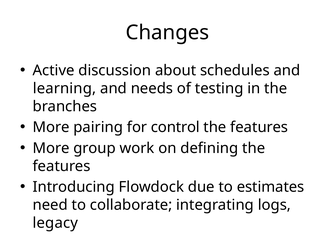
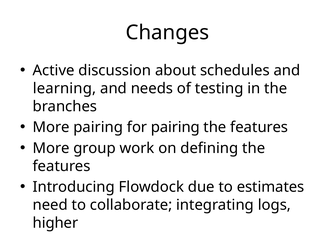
for control: control -> pairing
legacy: legacy -> higher
